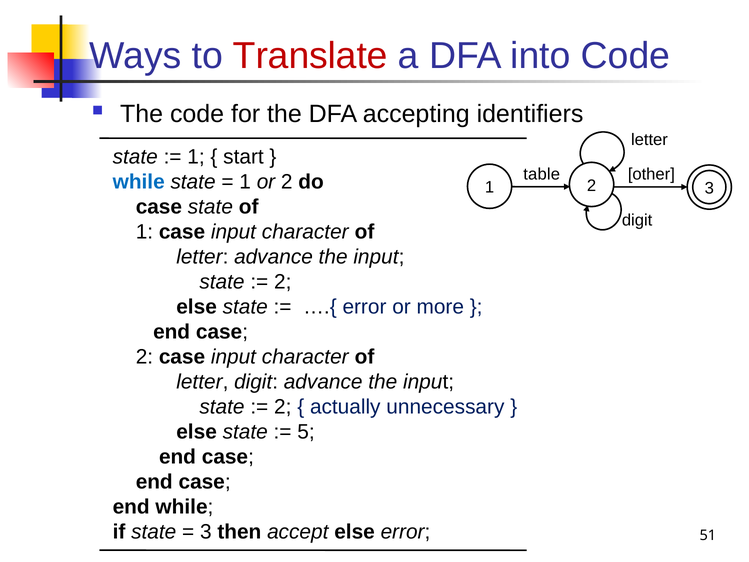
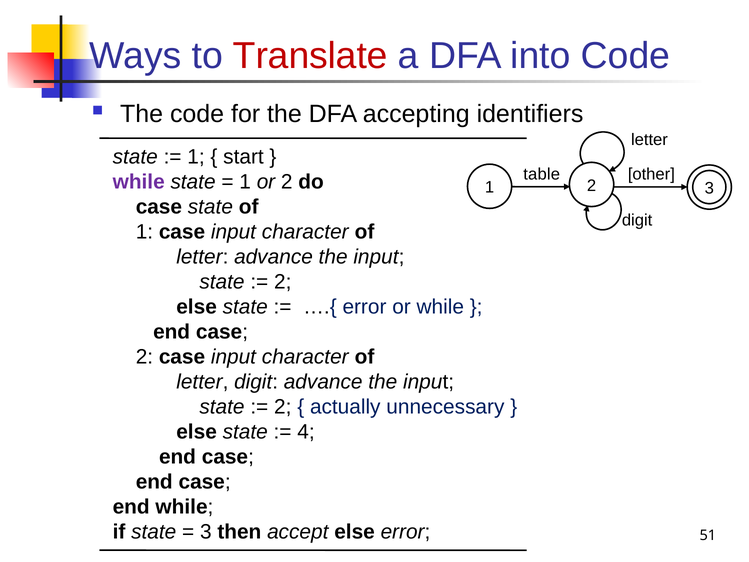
while at (139, 182) colour: blue -> purple
or more: more -> while
5: 5 -> 4
